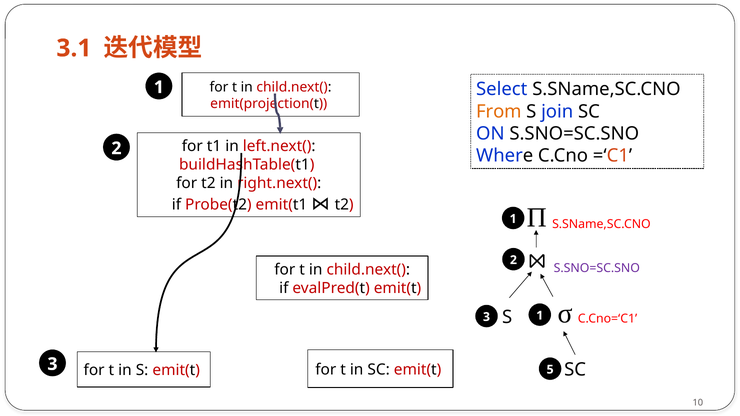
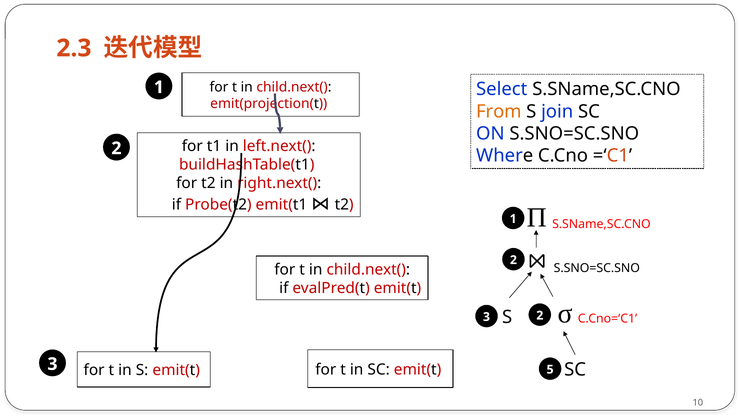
3.1: 3.1 -> 2.3
S.SNO=SC.SNO at (597, 268) colour: purple -> black
3 1: 1 -> 2
